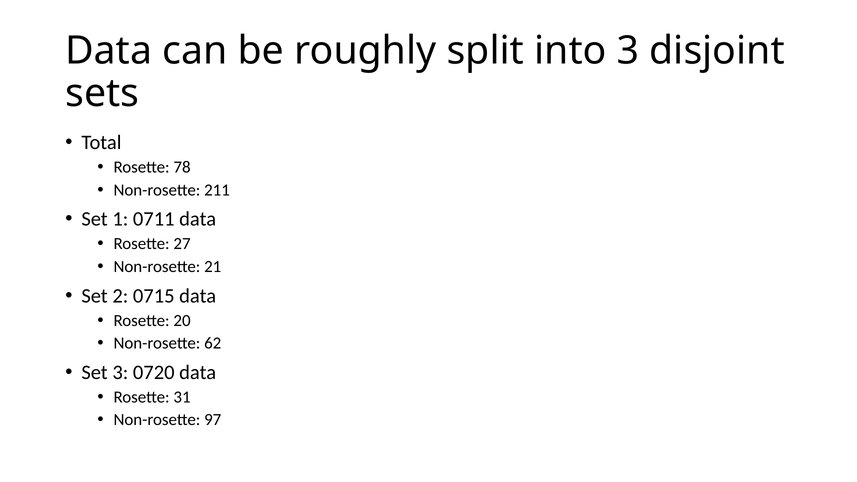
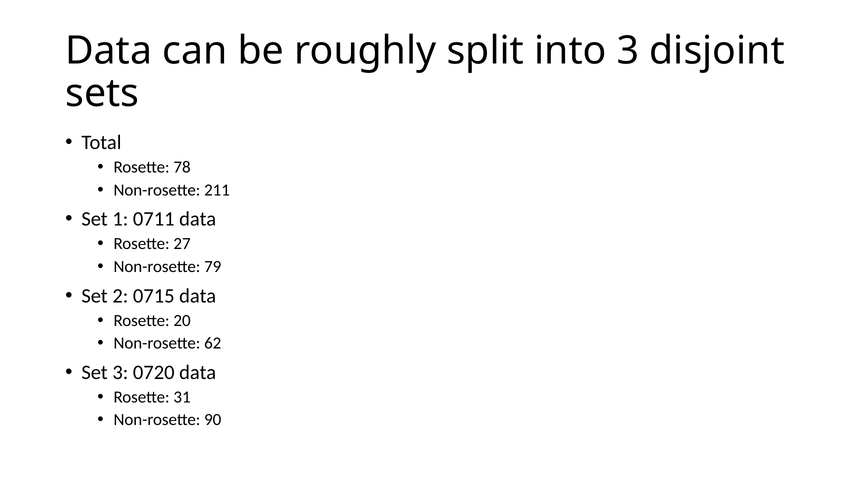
21: 21 -> 79
97: 97 -> 90
